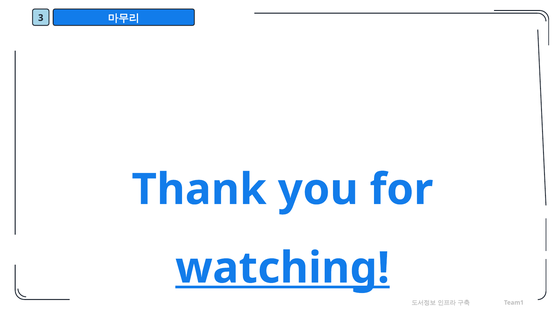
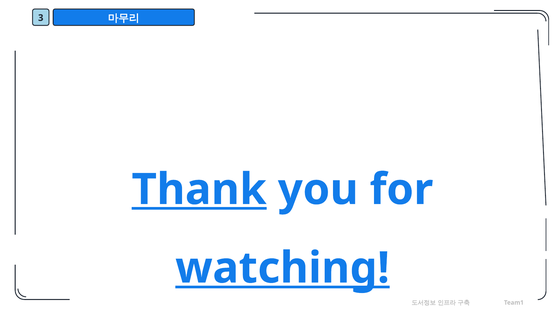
Thank underline: none -> present
